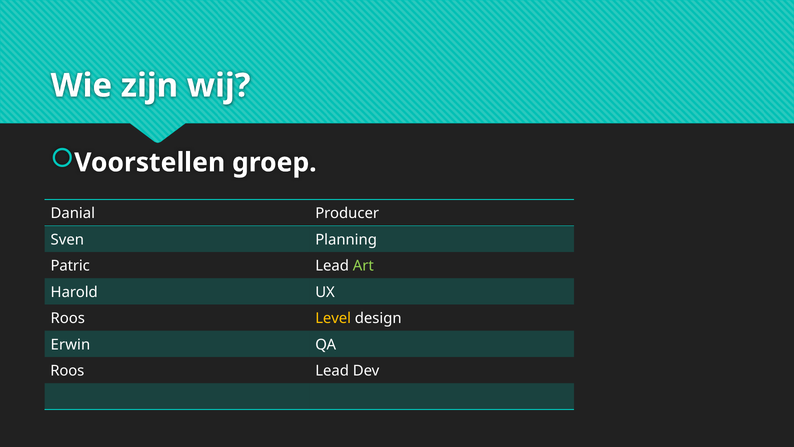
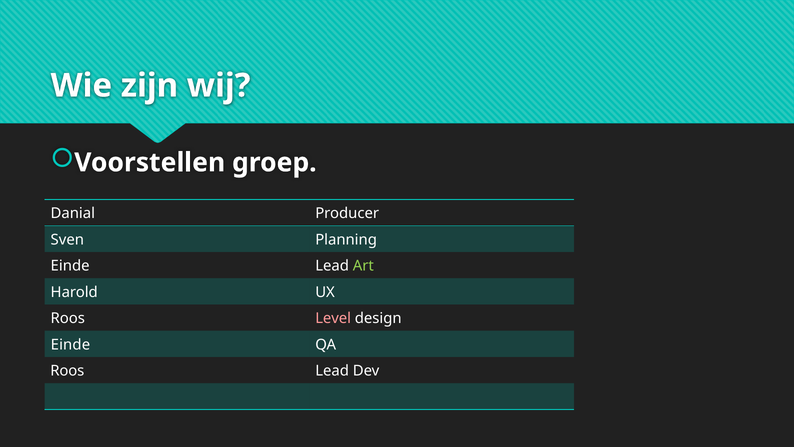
Patric at (70, 266): Patric -> Einde
Level colour: yellow -> pink
Erwin at (70, 344): Erwin -> Einde
